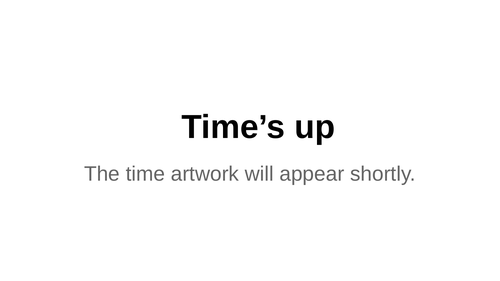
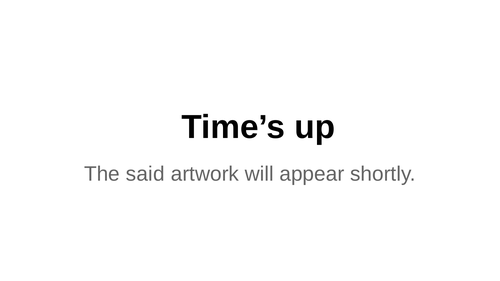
time: time -> said
